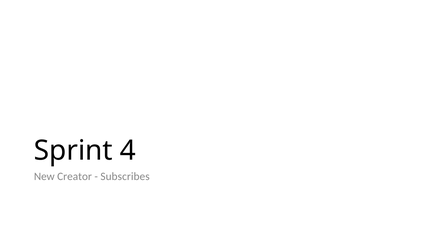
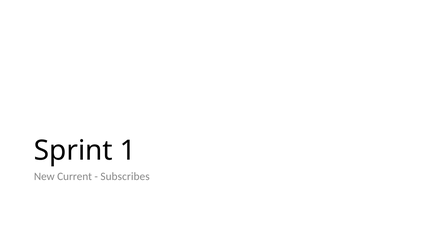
4: 4 -> 1
Creator: Creator -> Current
